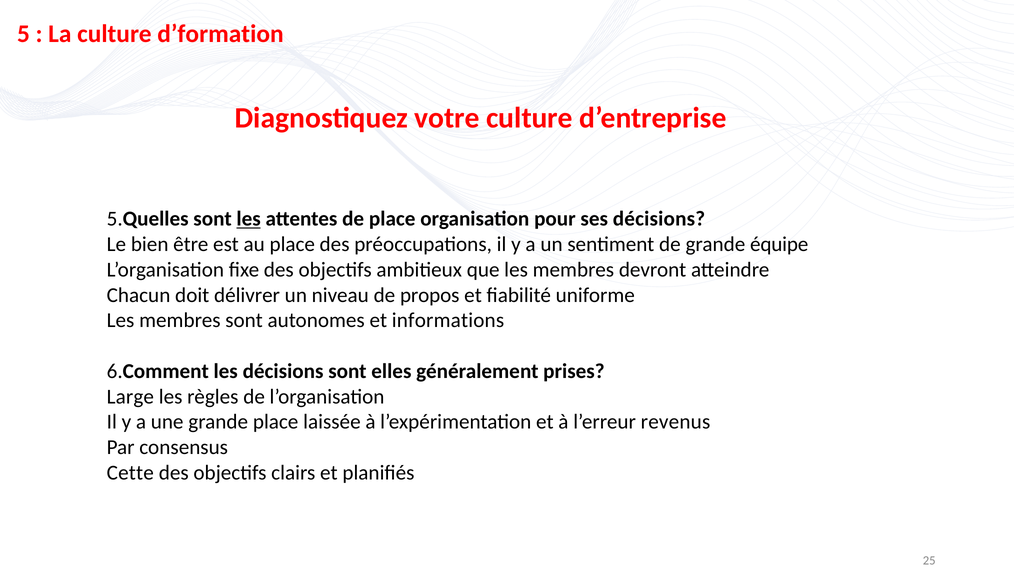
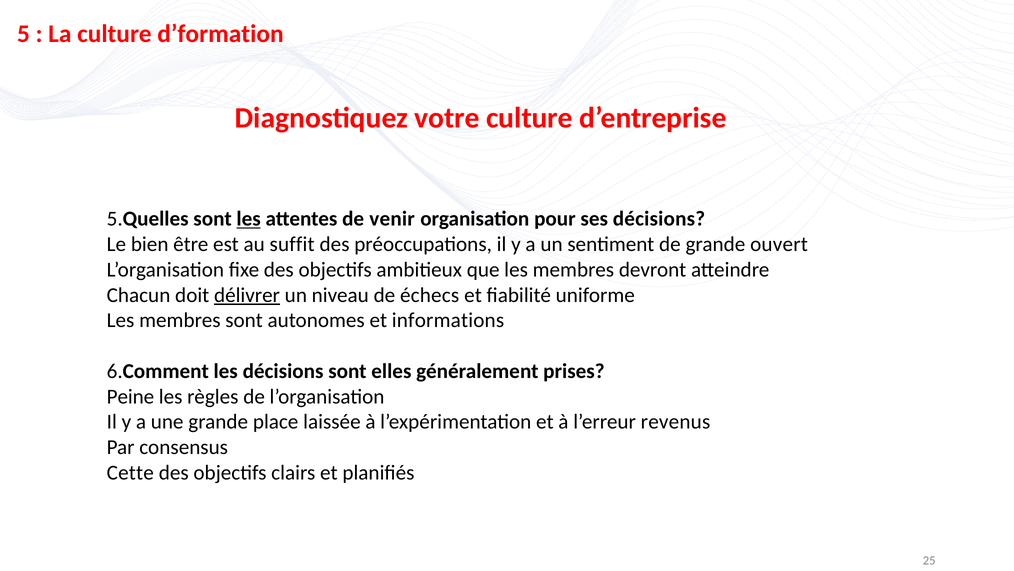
de place: place -> venir
au place: place -> suffit
équipe: équipe -> ouvert
délivrer underline: none -> present
propos: propos -> échecs
Large: Large -> Peine
